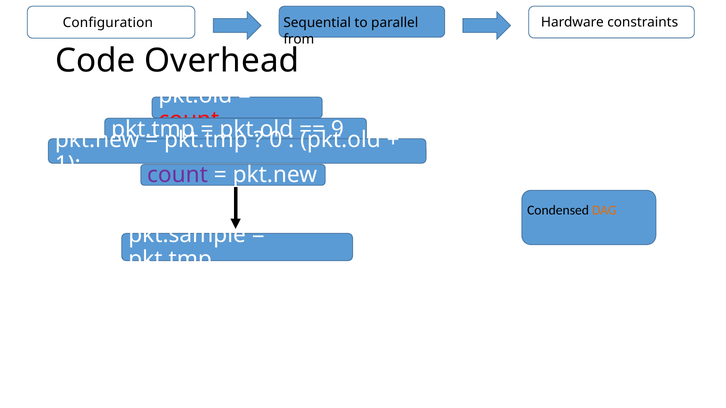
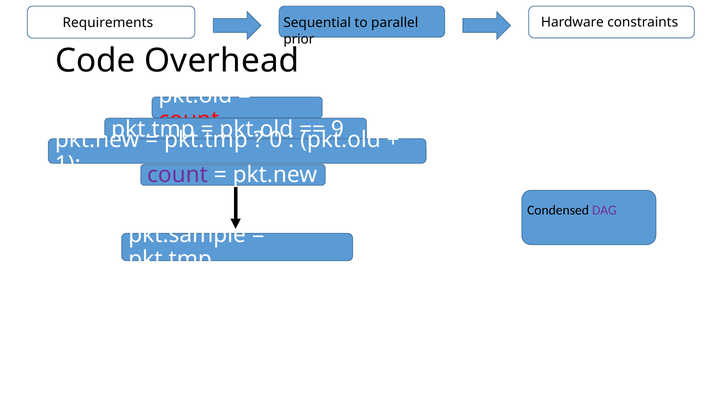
Configuration: Configuration -> Requirements
from: from -> prior
DAG colour: orange -> purple
